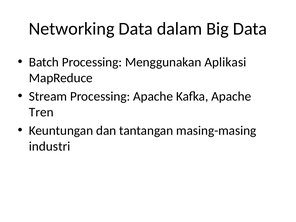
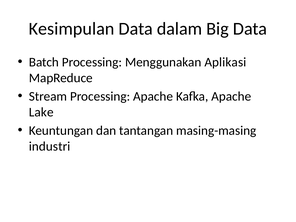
Networking: Networking -> Kesimpulan
Tren: Tren -> Lake
